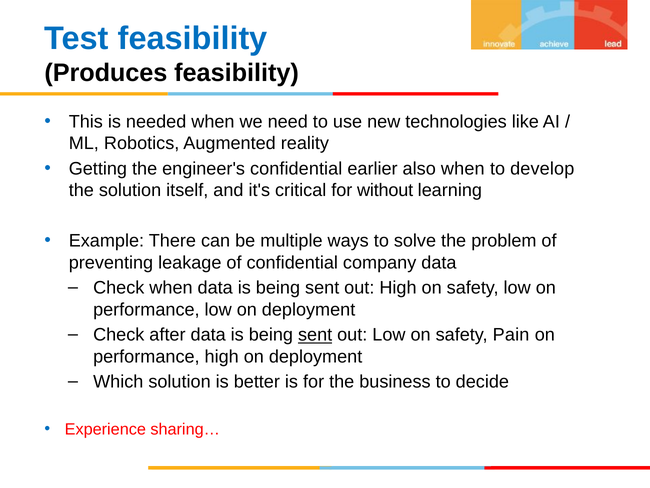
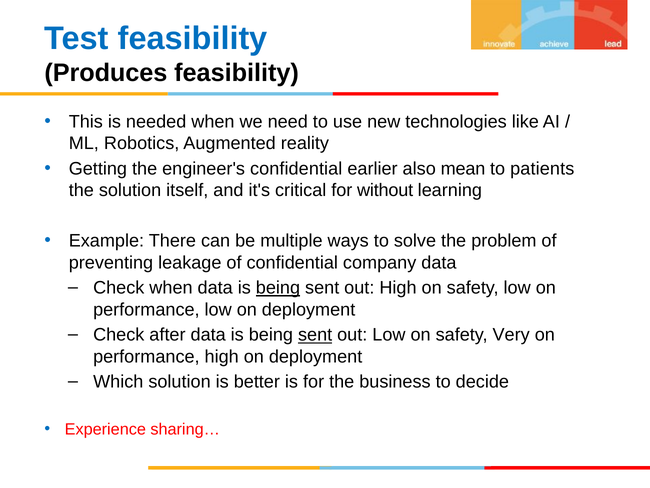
also when: when -> mean
develop: develop -> patients
being at (278, 288) underline: none -> present
Pain: Pain -> Very
